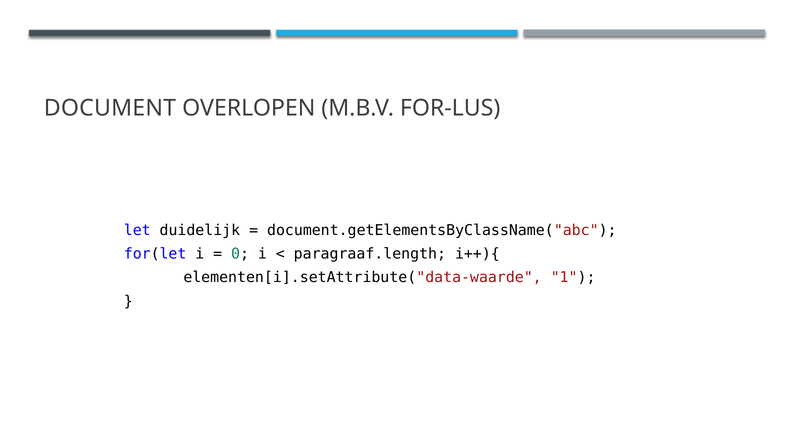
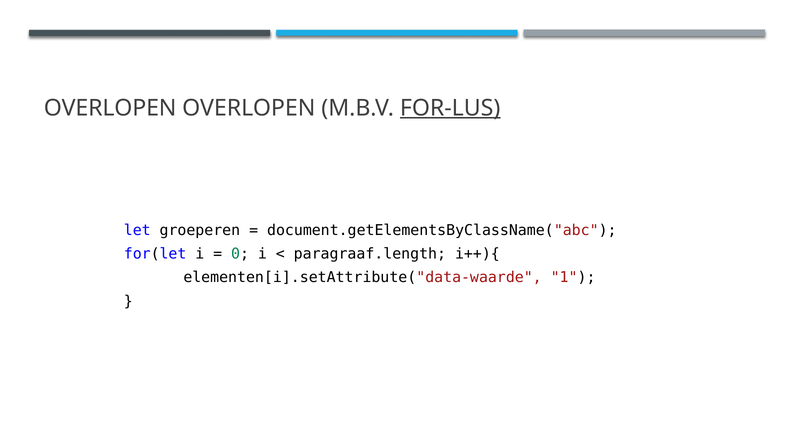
DOCUMENT at (110, 108): DOCUMENT -> OVERLOPEN
FOR-LUS underline: none -> present
duidelijk: duidelijk -> groeperen
